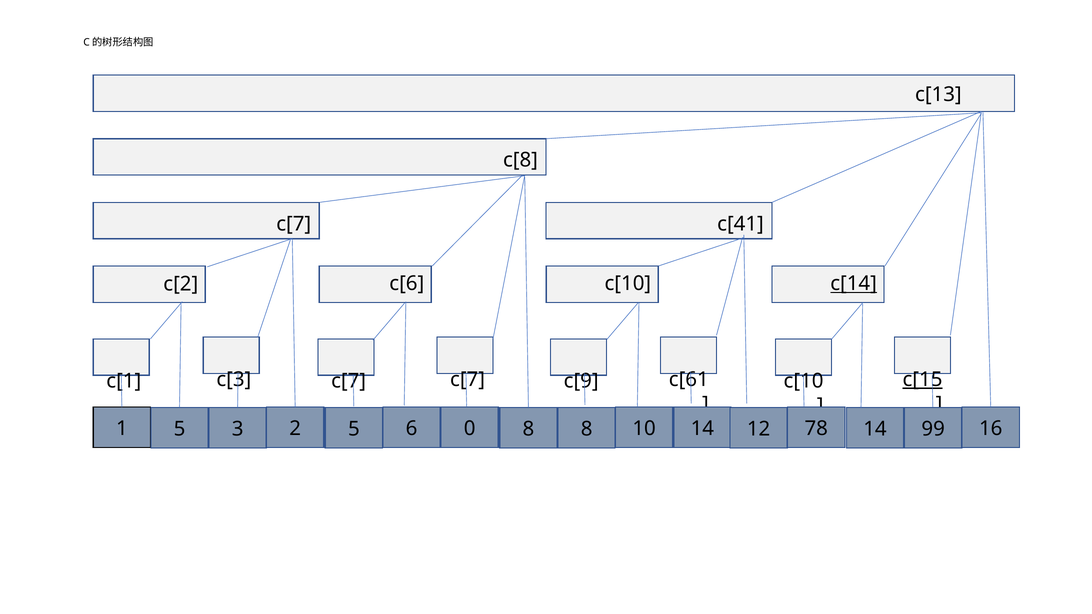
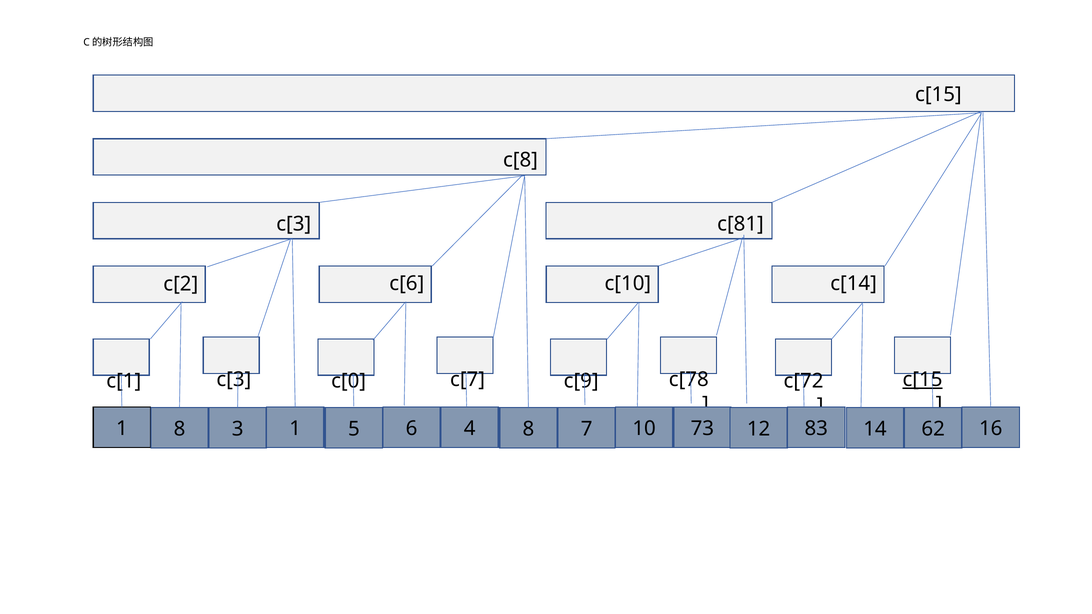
c[13 at (938, 95): c[13 -> c[15
c[7 at (294, 224): c[7 -> c[3
c[41: c[41 -> c[81
c[14 underline: present -> none
c[3 c[7: c[7 -> c[0
c[61: c[61 -> c[78
c[10 at (804, 381): c[10 -> c[72
1 5: 5 -> 8
3 2: 2 -> 1
0: 0 -> 4
8 8: 8 -> 7
10 14: 14 -> 73
78: 78 -> 83
99: 99 -> 62
